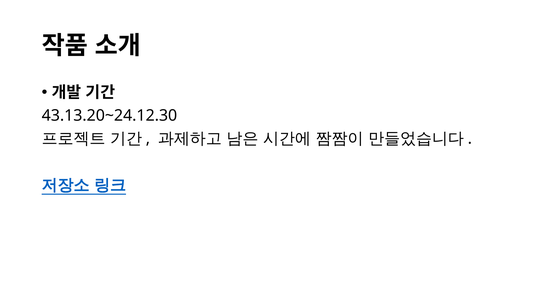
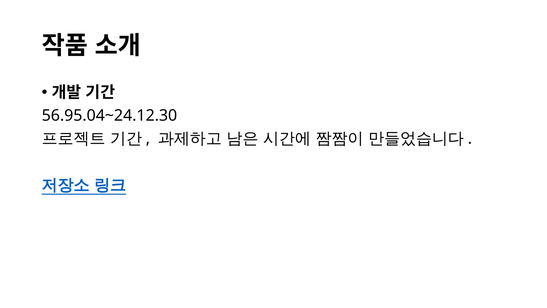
43.13.20~24.12.30: 43.13.20~24.12.30 -> 56.95.04~24.12.30
